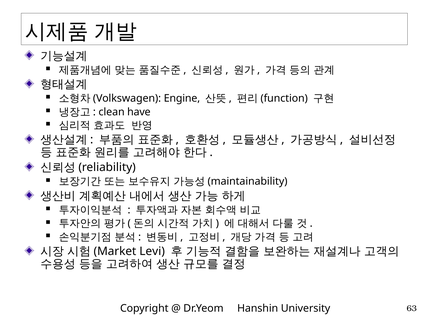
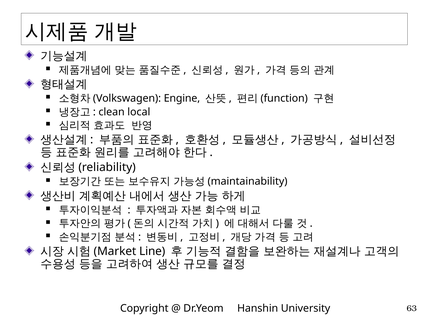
have: have -> local
Levi: Levi -> Line
